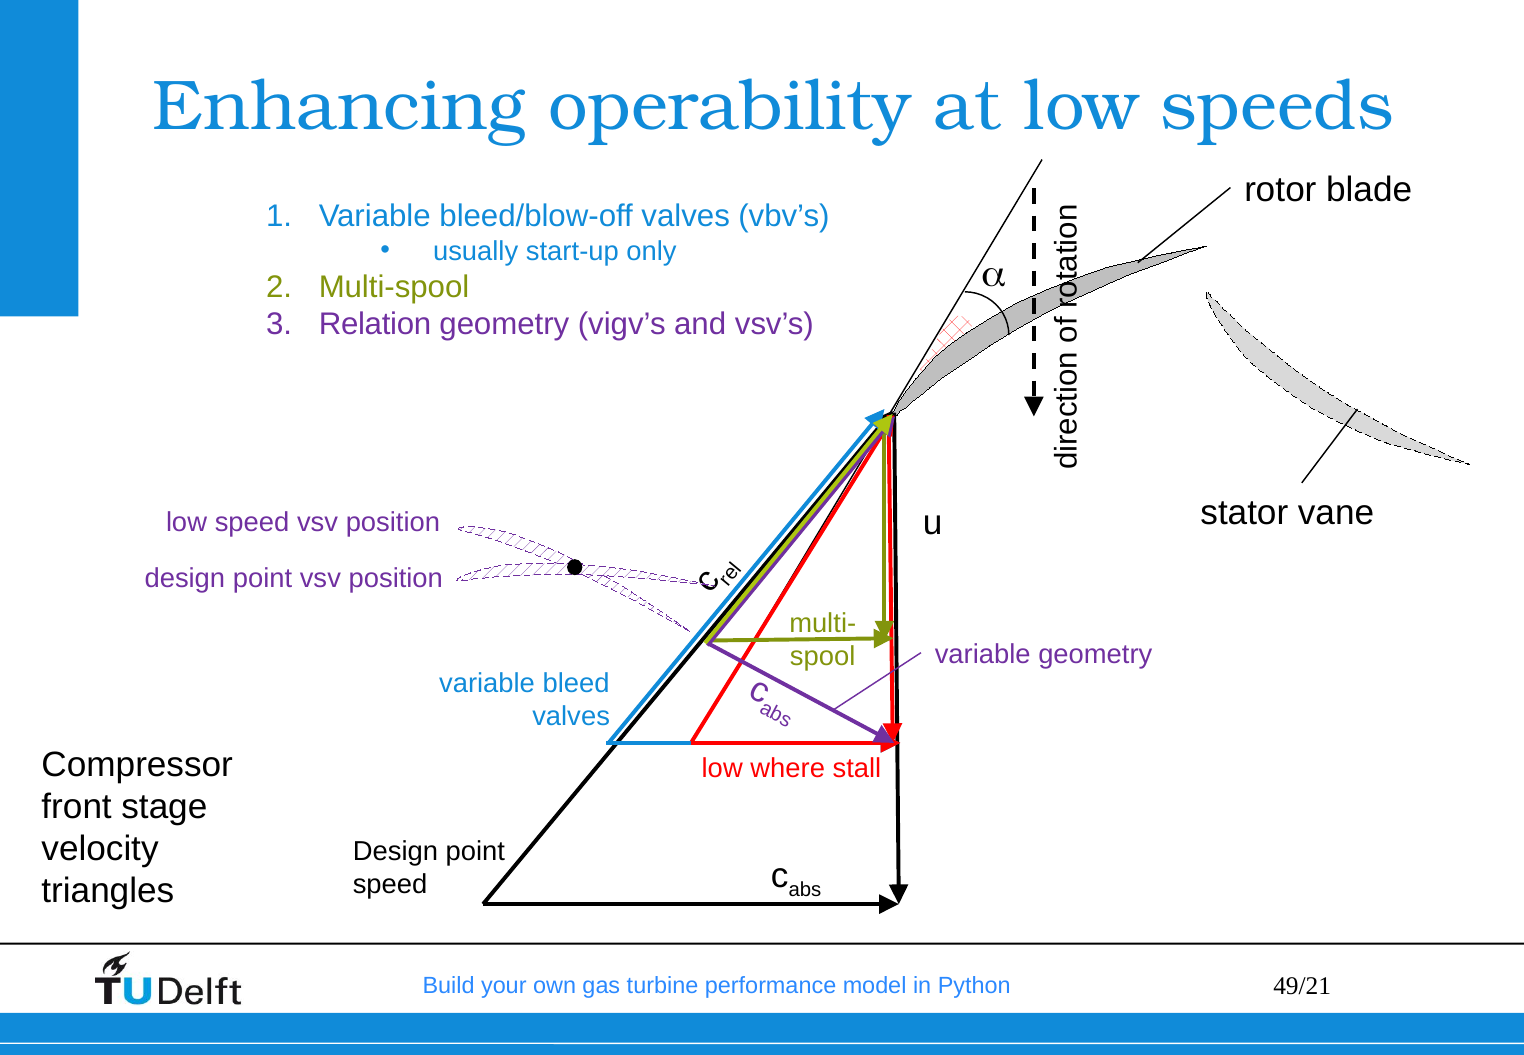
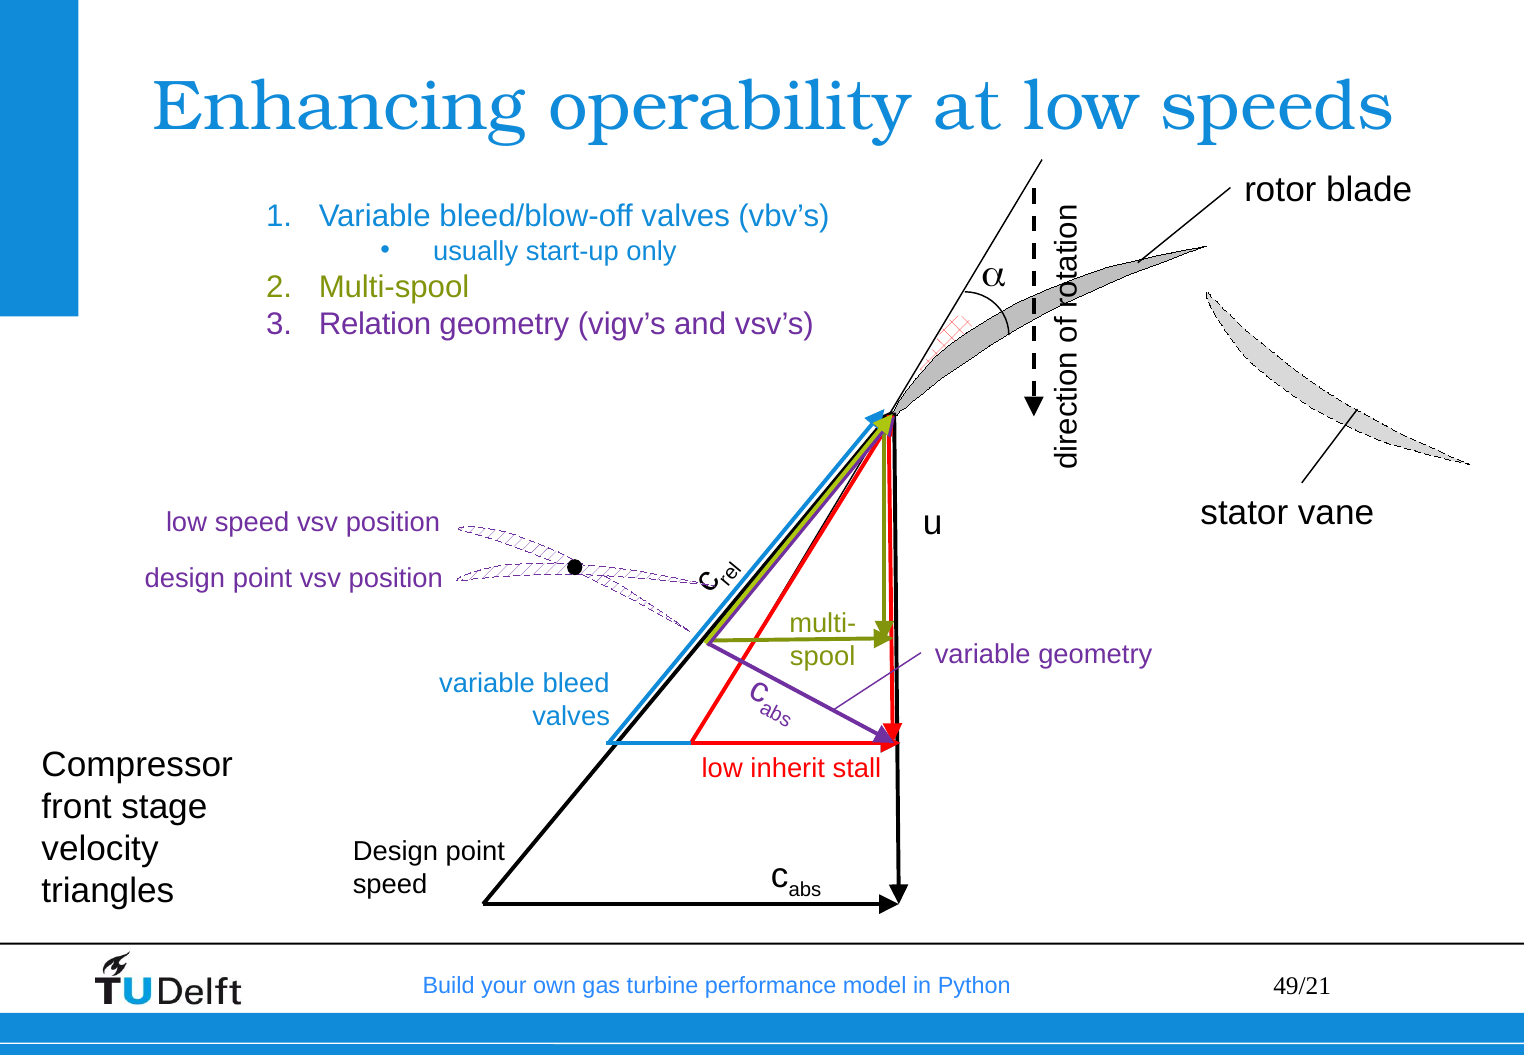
where: where -> inherit
